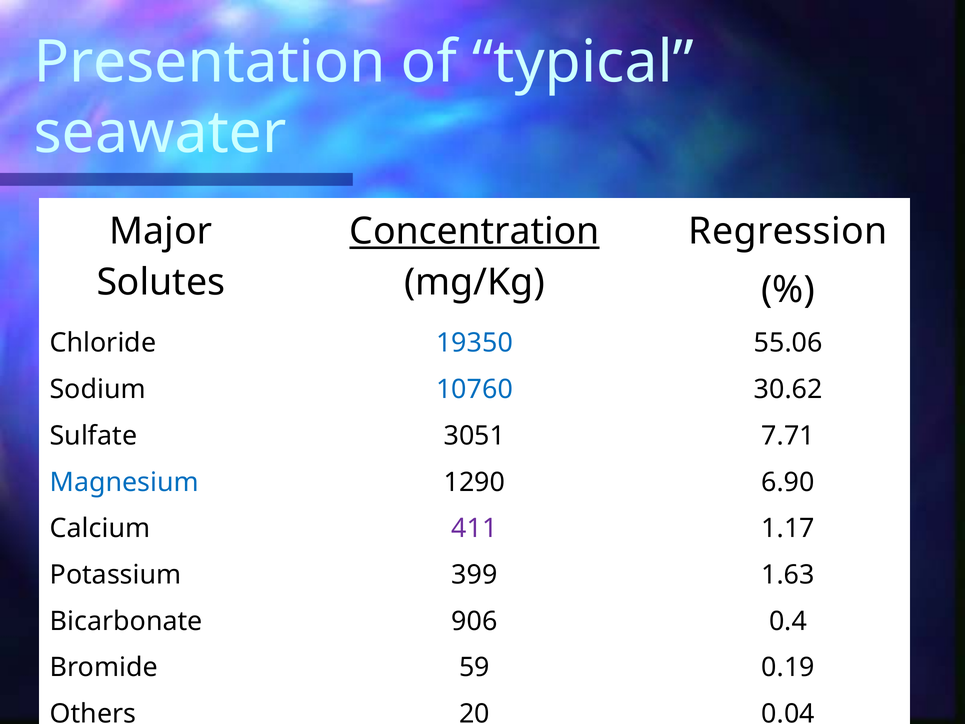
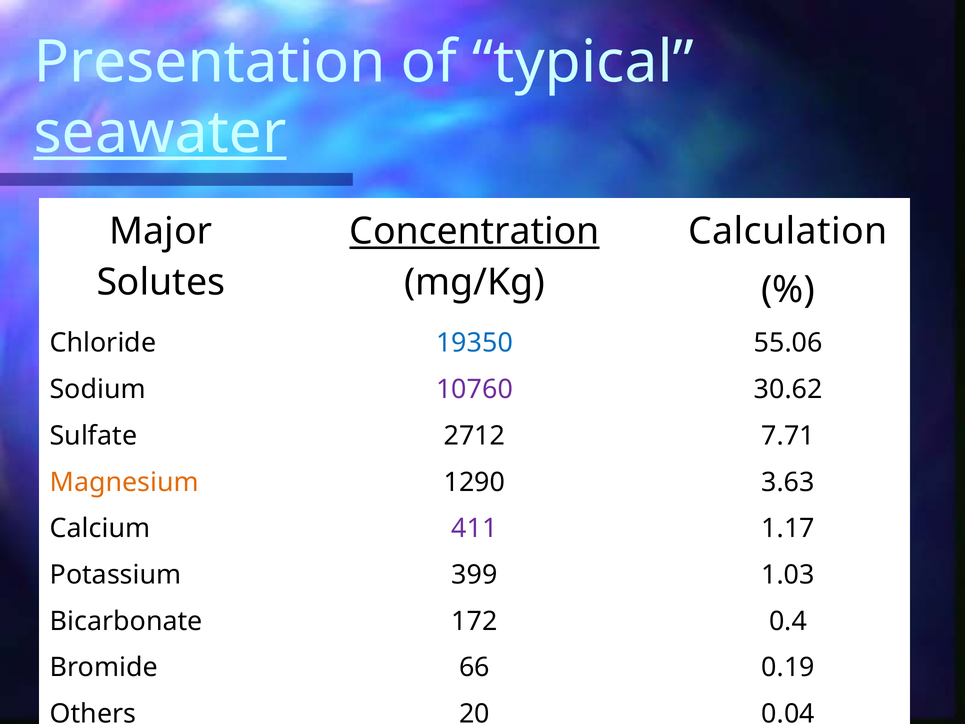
seawater underline: none -> present
Regression: Regression -> Calculation
10760 colour: blue -> purple
3051: 3051 -> 2712
Magnesium colour: blue -> orange
6.90: 6.90 -> 3.63
1.63: 1.63 -> 1.03
906: 906 -> 172
59: 59 -> 66
